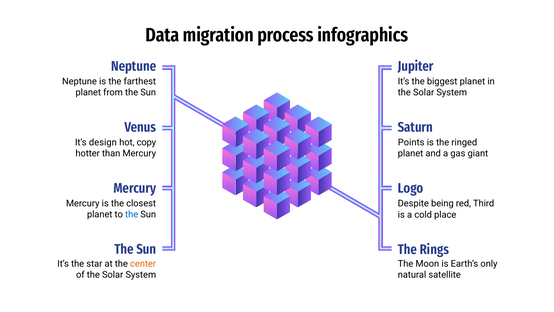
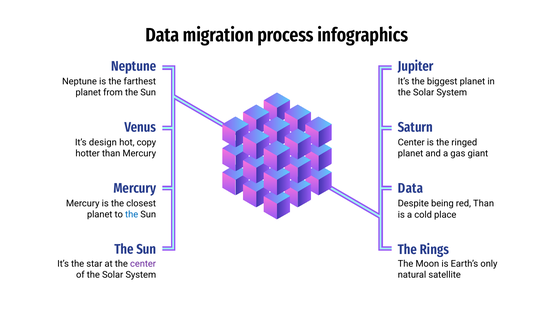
Points at (411, 142): Points -> Center
Logo at (411, 188): Logo -> Data
red Third: Third -> Than
center at (143, 264) colour: orange -> purple
